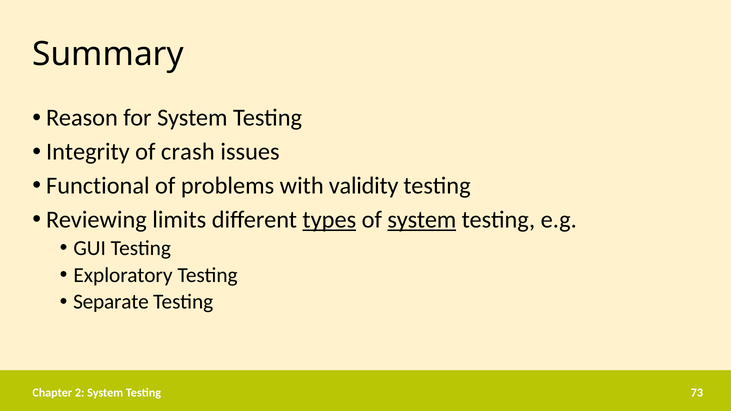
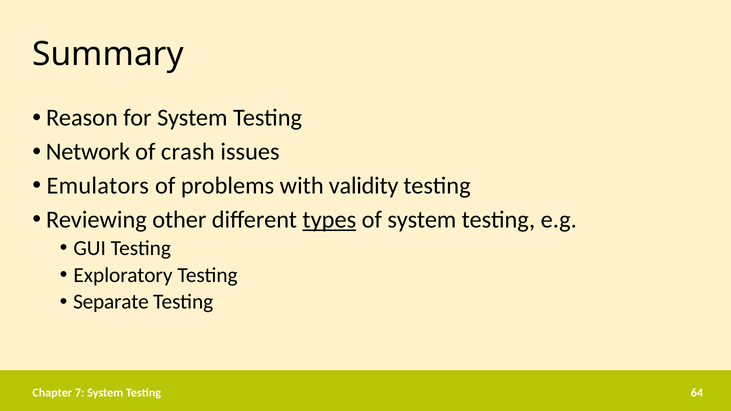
Integrity: Integrity -> Network
Functional: Functional -> Emulators
limits: limits -> other
system at (422, 220) underline: present -> none
2: 2 -> 7
73: 73 -> 64
